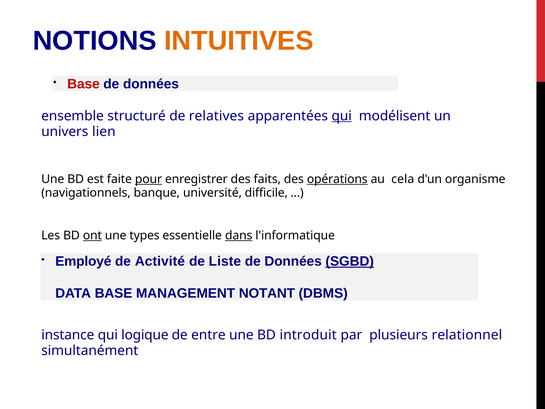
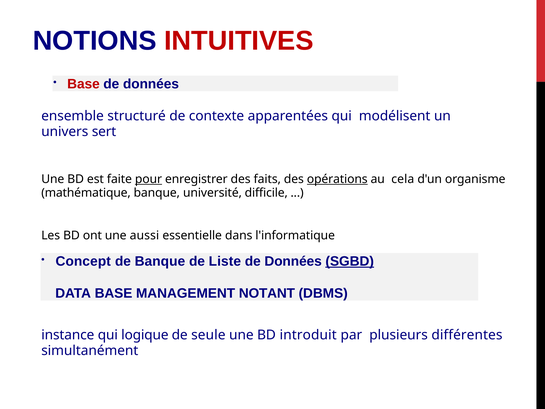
INTUITIVES colour: orange -> red
relatives: relatives -> contexte
qui at (342, 116) underline: present -> none
lien: lien -> sert
navigationnels: navigationnels -> mathématique
ont underline: present -> none
types: types -> aussi
dans underline: present -> none
Employé: Employé -> Concept
de Activité: Activité -> Banque
entre: entre -> seule
relationnel: relationnel -> différentes
